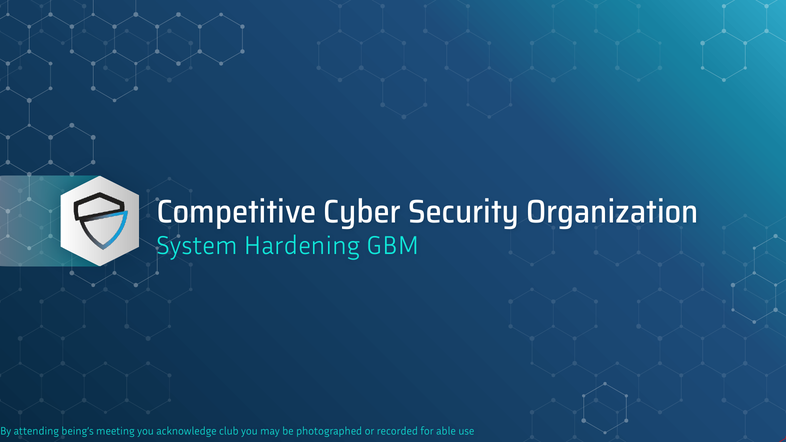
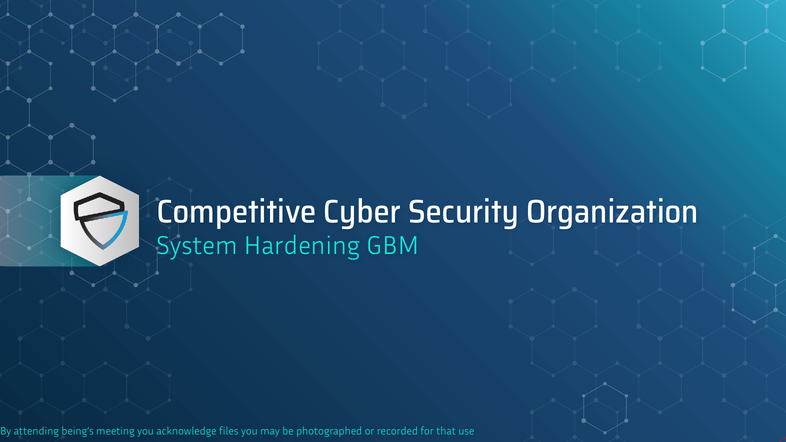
club: club -> files
able: able -> that
